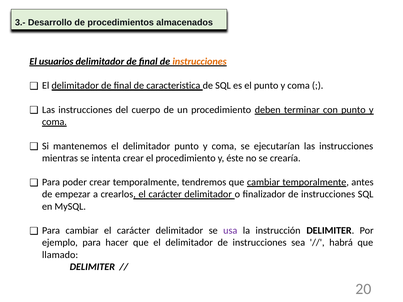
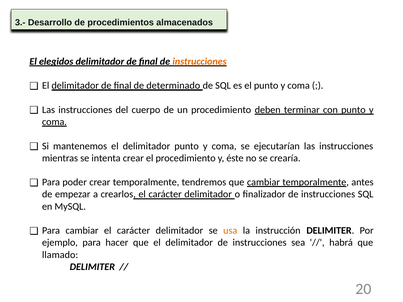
usuarios: usuarios -> elegidos
caracteristica: caracteristica -> determinado
usa colour: purple -> orange
